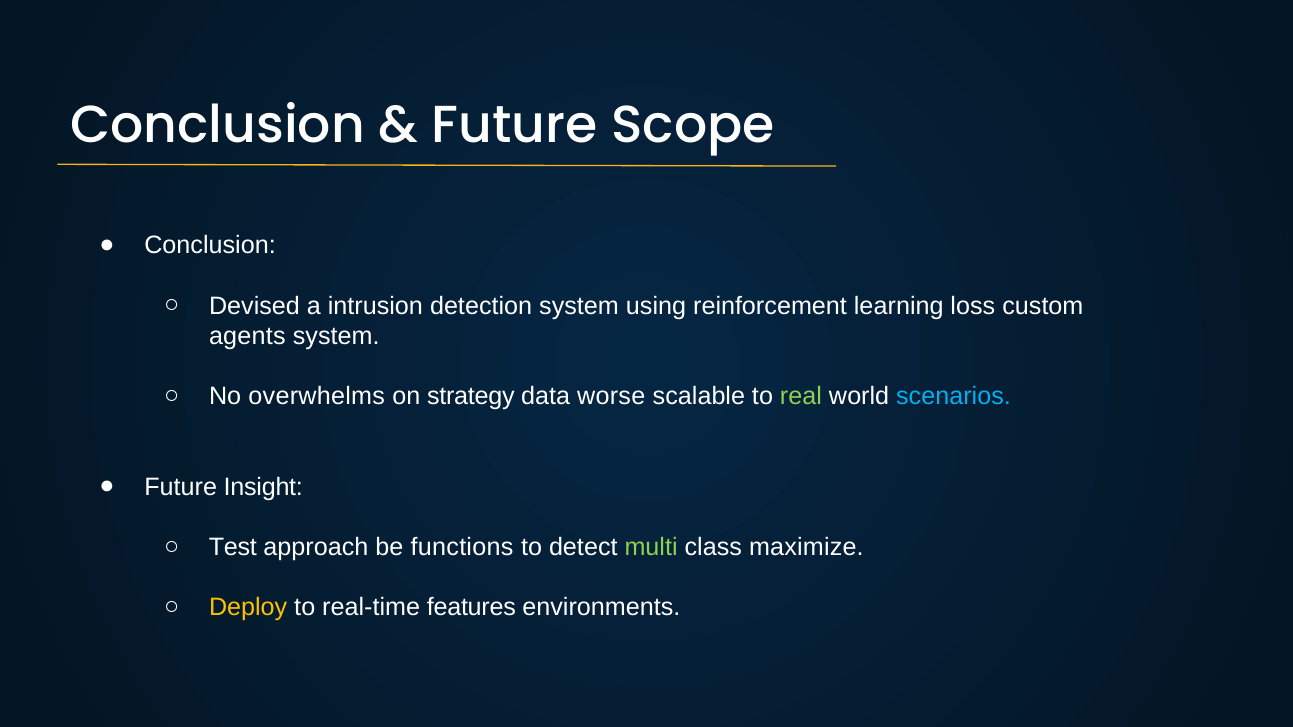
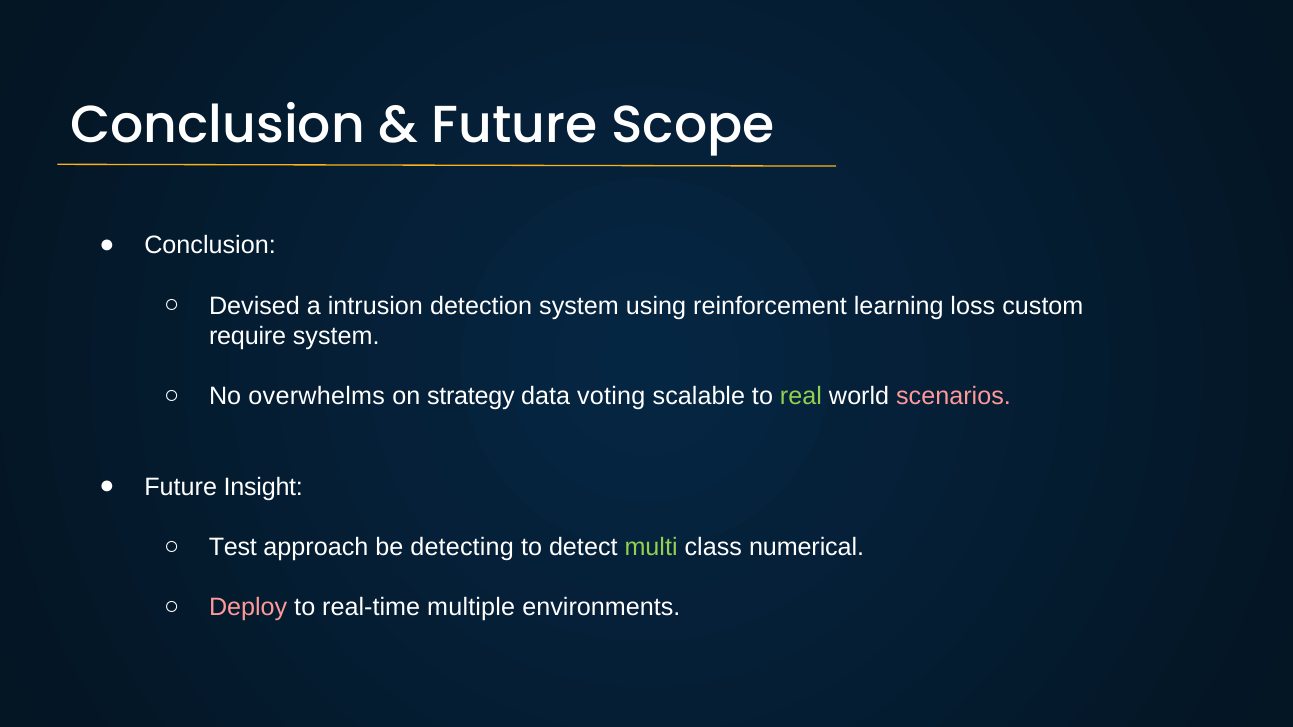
agents: agents -> require
worse: worse -> voting
scenarios colour: light blue -> pink
functions: functions -> detecting
maximize: maximize -> numerical
Deploy colour: yellow -> pink
features: features -> multiple
